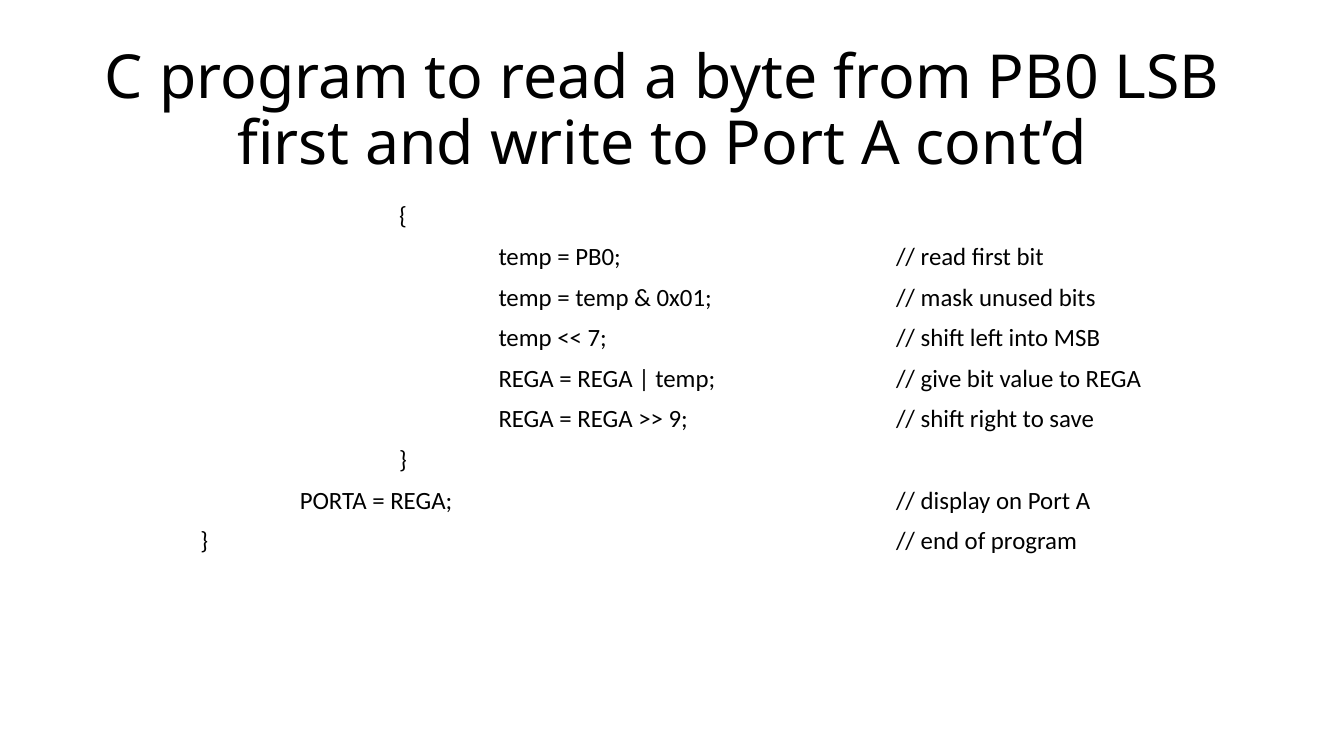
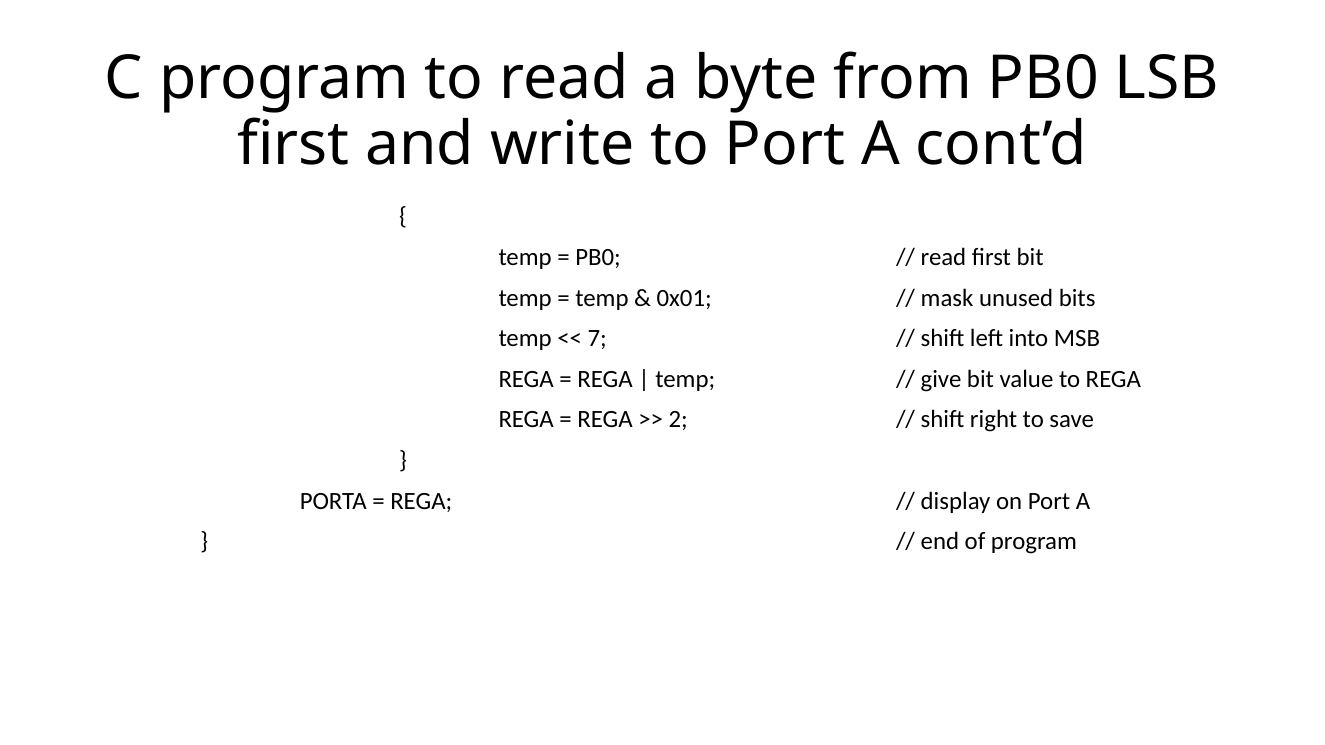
9: 9 -> 2
